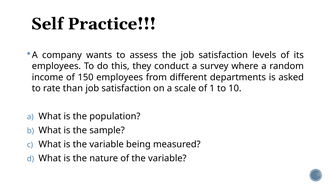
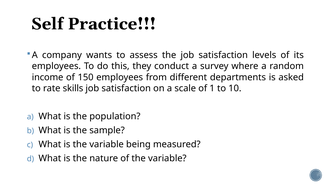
than: than -> skills
